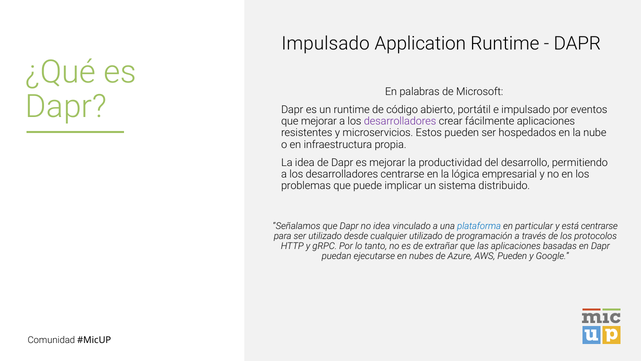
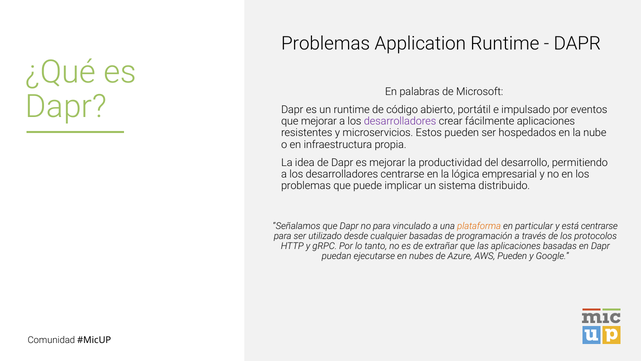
Impulsado at (326, 44): Impulsado -> Problemas
no idea: idea -> para
plataforma colour: blue -> orange
cualquier utilizado: utilizado -> basadas
